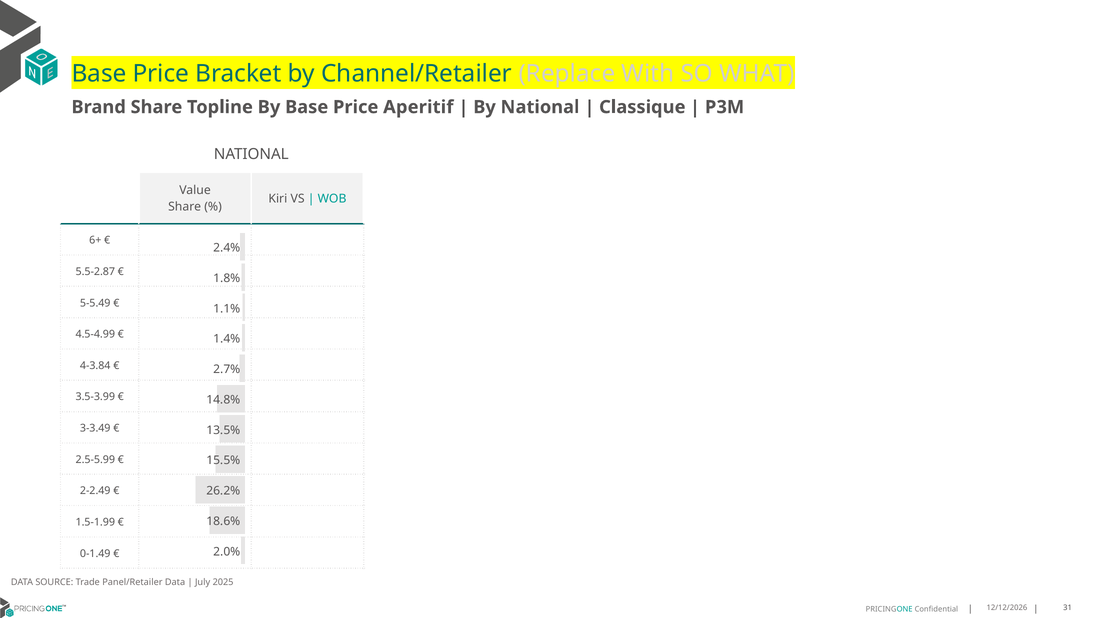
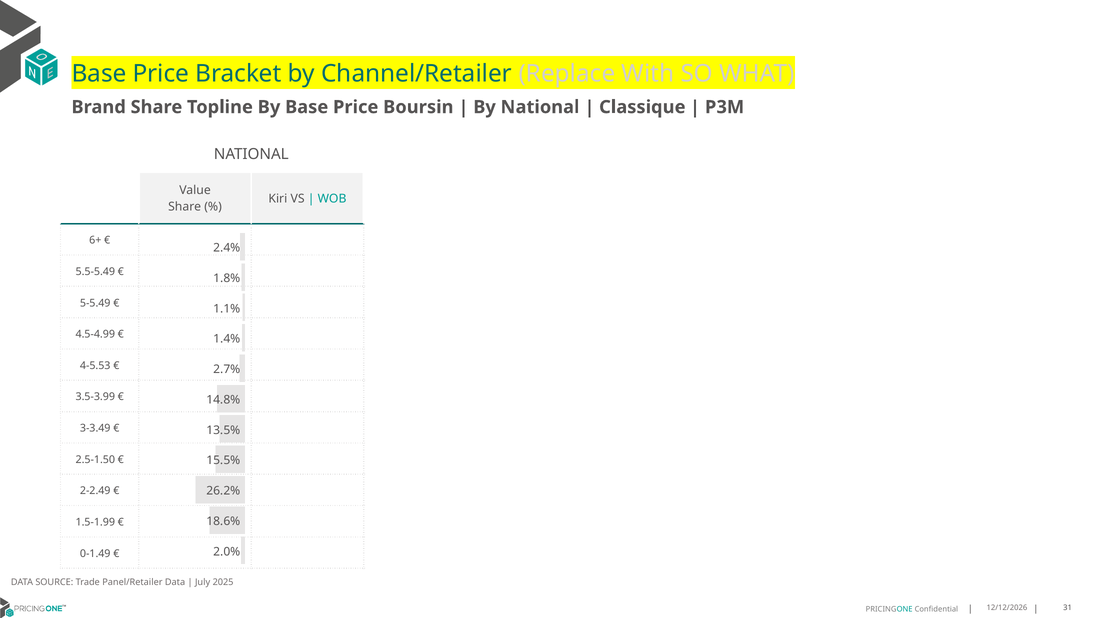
Aperitif: Aperitif -> Boursin
5.5-2.87: 5.5-2.87 -> 5.5-5.49
4-3.84: 4-3.84 -> 4-5.53
2.5-5.99: 2.5-5.99 -> 2.5-1.50
